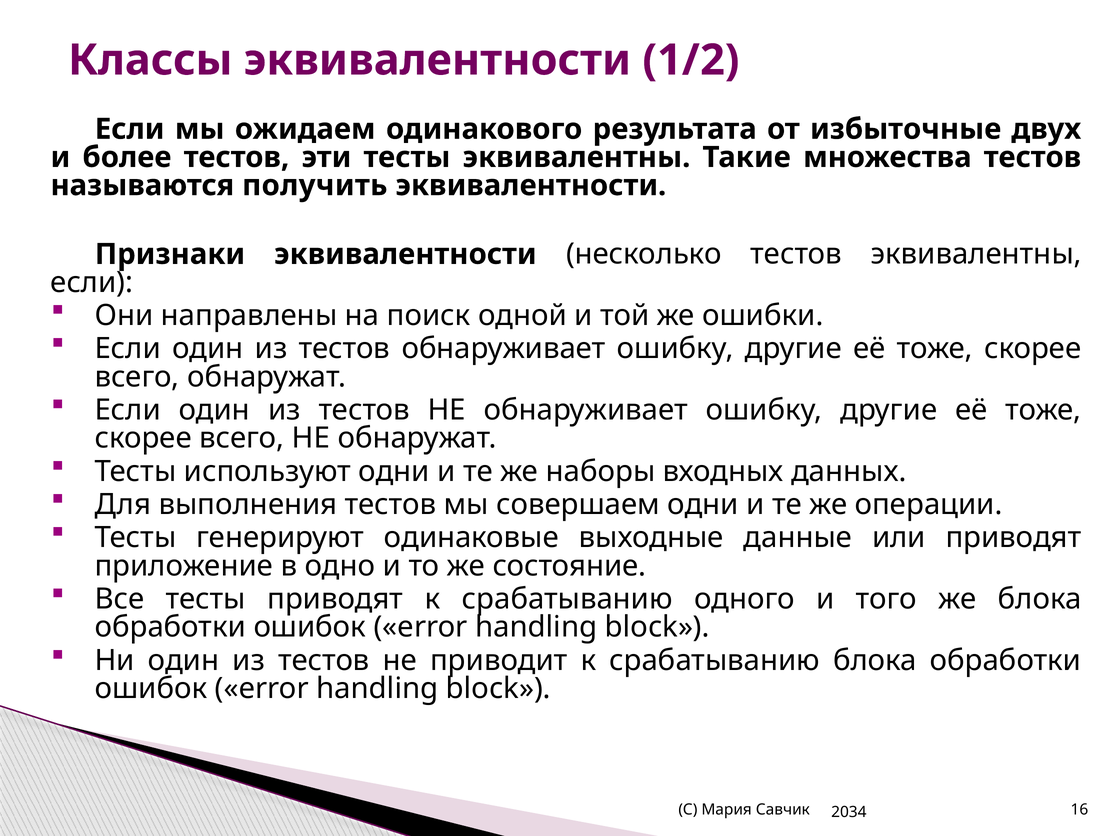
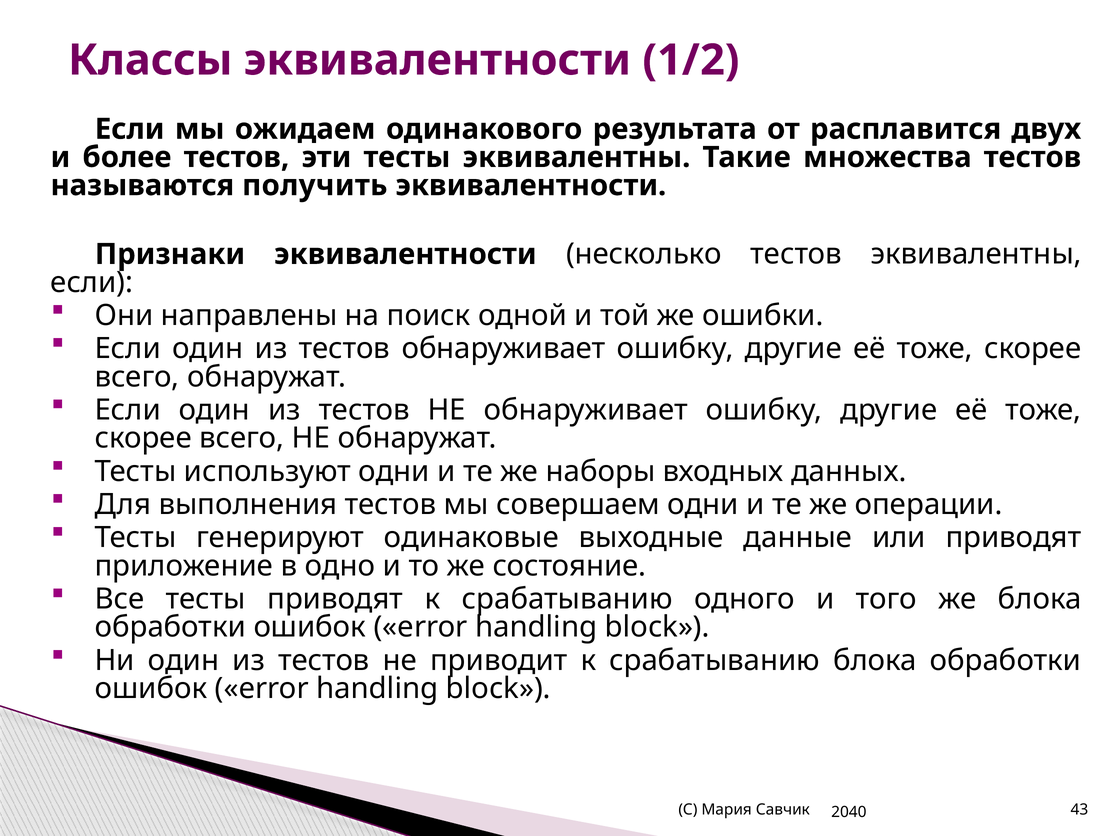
избыточные: избыточные -> расплавится
16: 16 -> 43
2034: 2034 -> 2040
